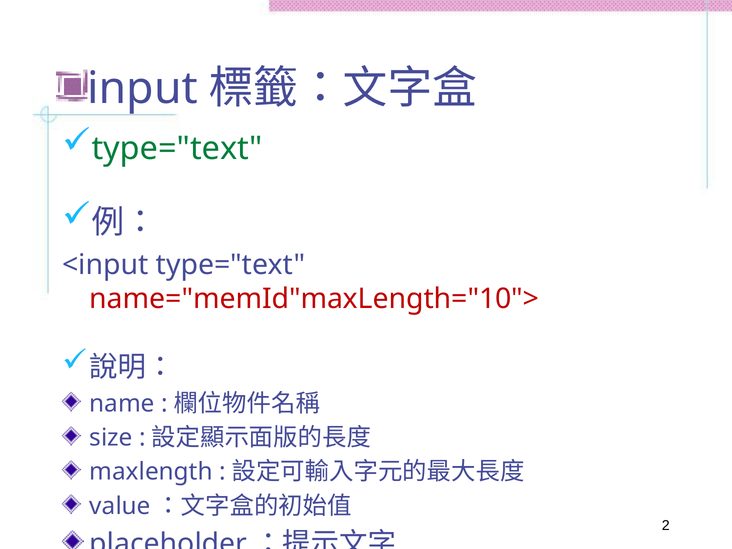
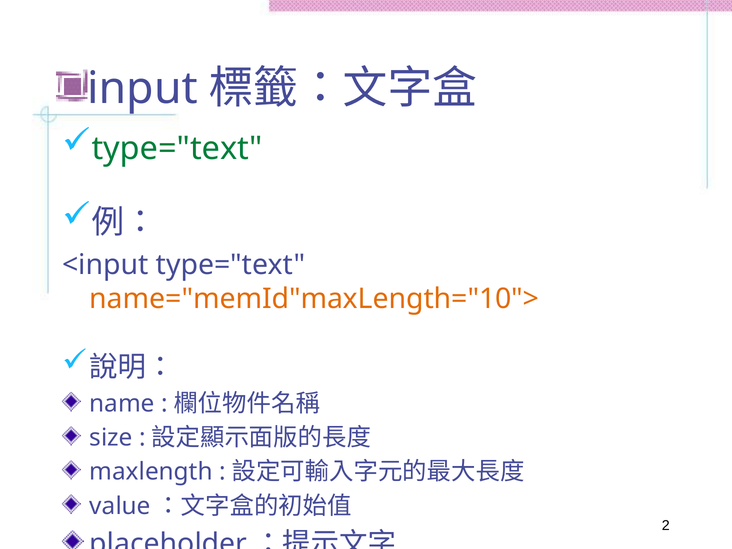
name="memId"maxLength="10"> colour: red -> orange
